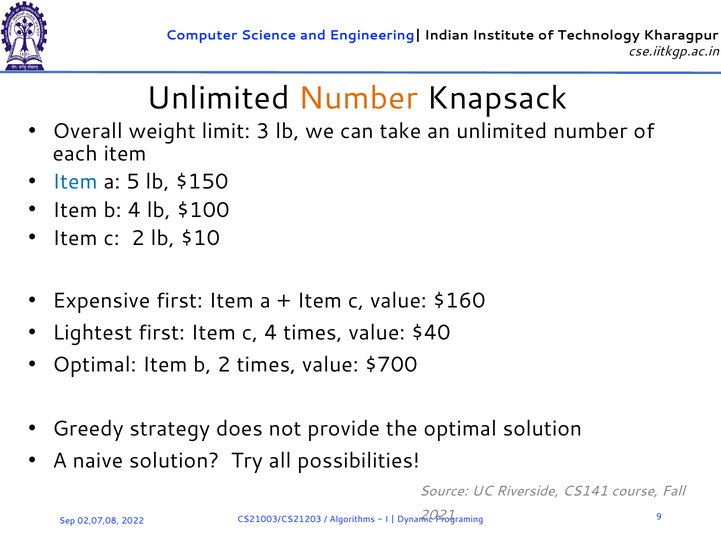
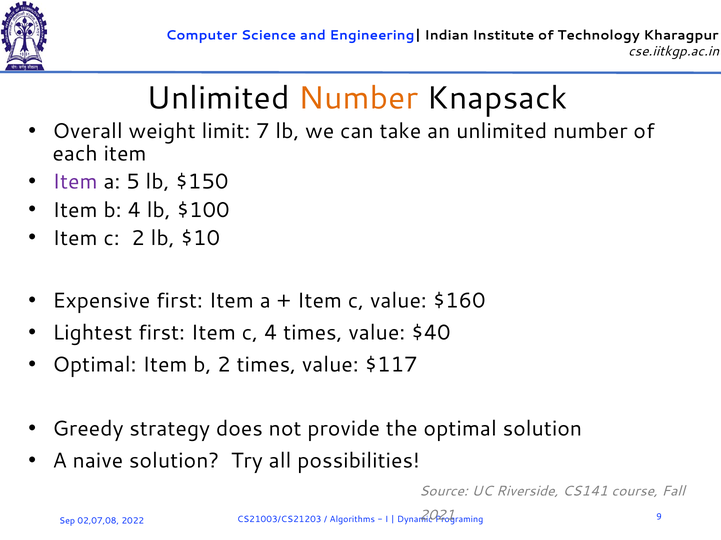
3: 3 -> 7
Item at (75, 182) colour: blue -> purple
$700: $700 -> $117
